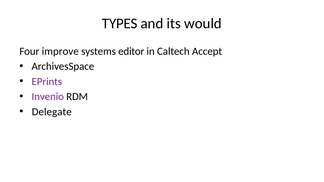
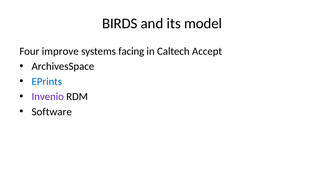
TYPES: TYPES -> BIRDS
would: would -> model
editor: editor -> facing
EPrints colour: purple -> blue
Delegate: Delegate -> Software
